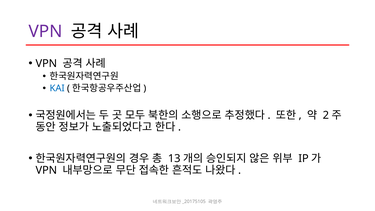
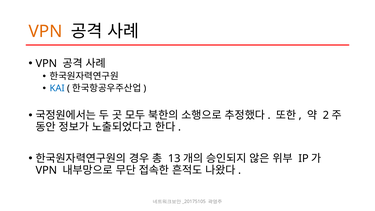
VPN at (45, 32) colour: purple -> orange
